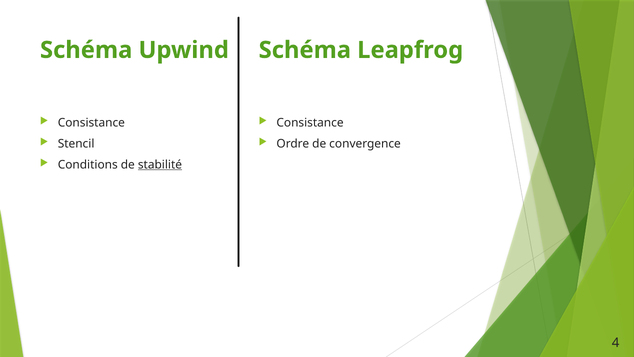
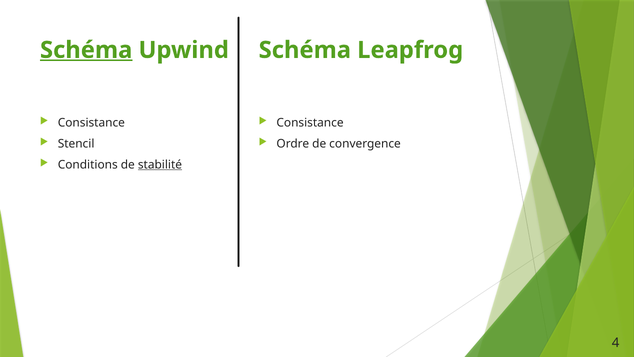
Schéma at (86, 50) underline: none -> present
